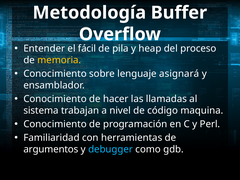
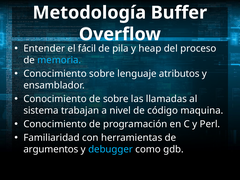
memoria colour: yellow -> light blue
asignará: asignará -> atributos
de hacer: hacer -> sobre
